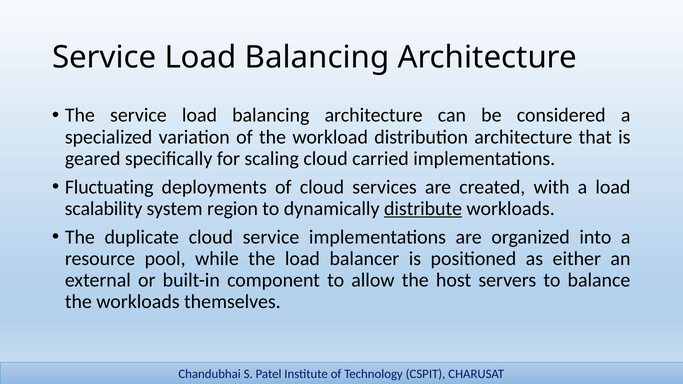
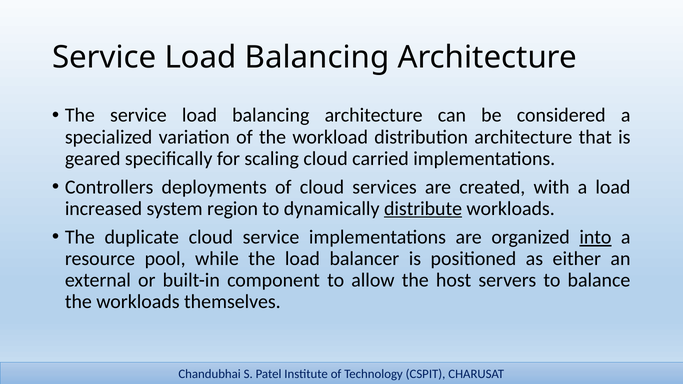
Fluctuating: Fluctuating -> Controllers
scalability: scalability -> increased
into underline: none -> present
